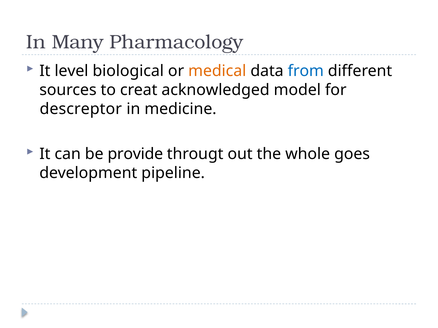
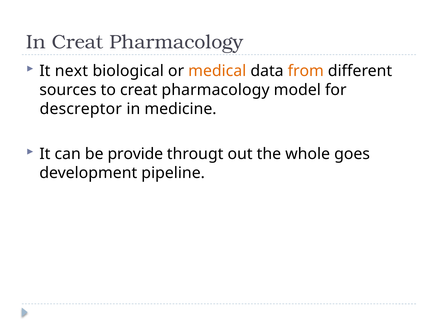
In Many: Many -> Creat
level: level -> next
from colour: blue -> orange
to creat acknowledged: acknowledged -> pharmacology
